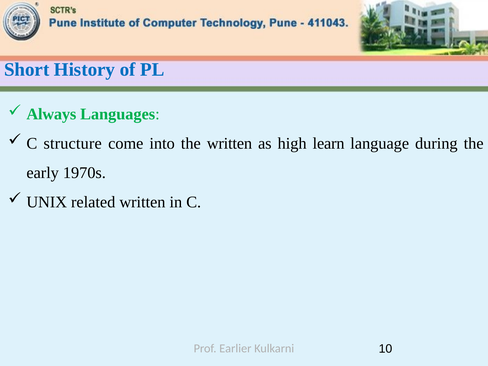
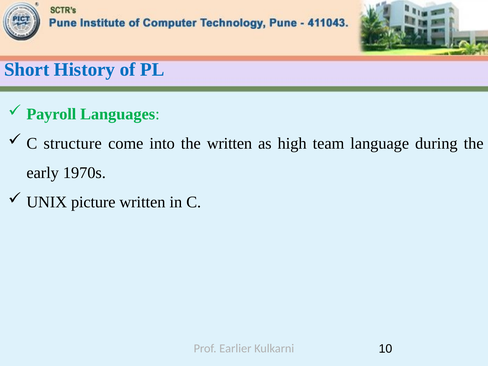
Always: Always -> Payroll
learn: learn -> team
related: related -> picture
